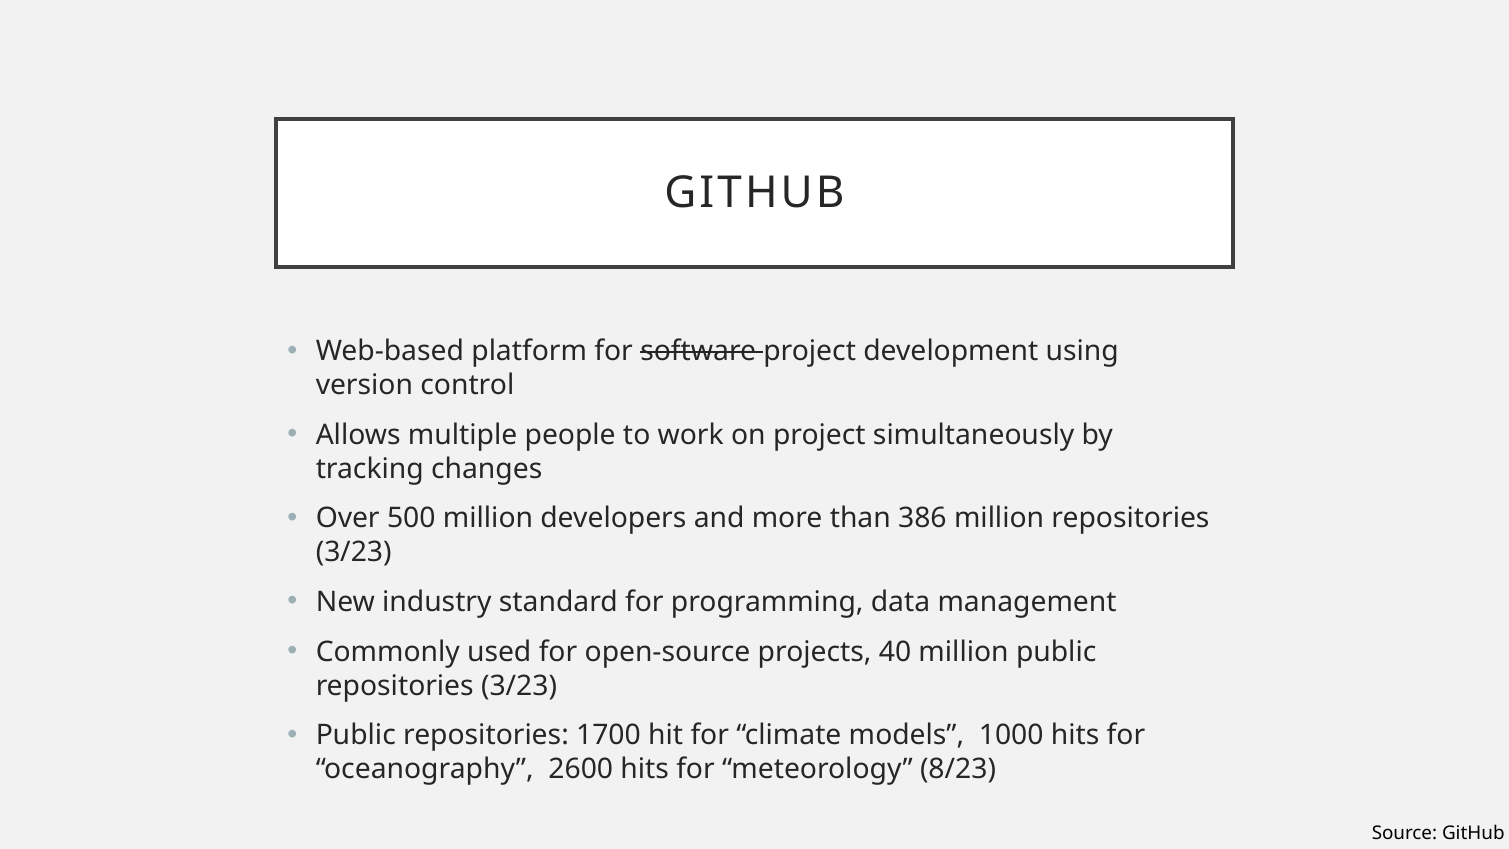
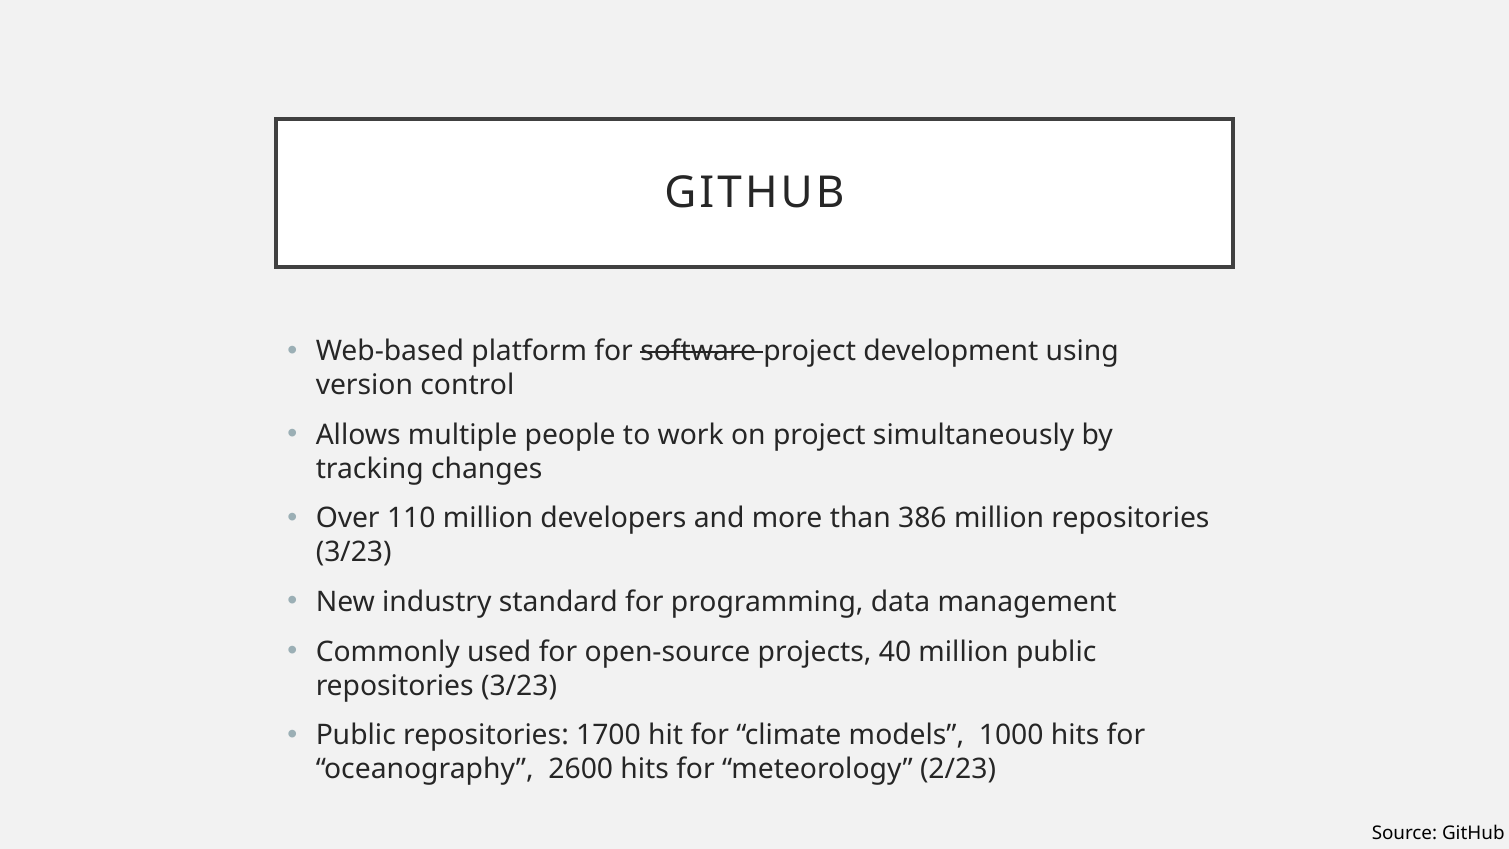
500: 500 -> 110
8/23: 8/23 -> 2/23
